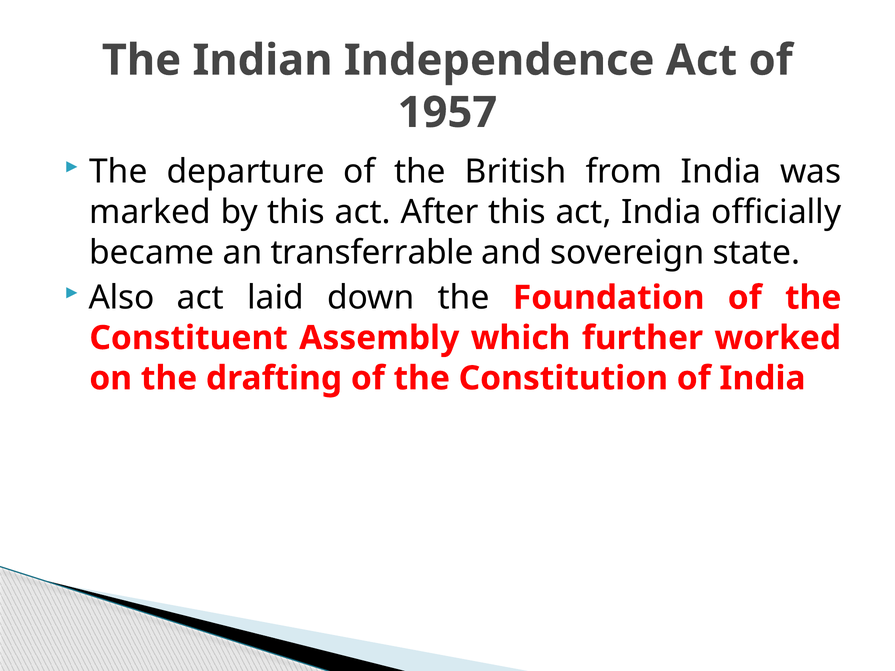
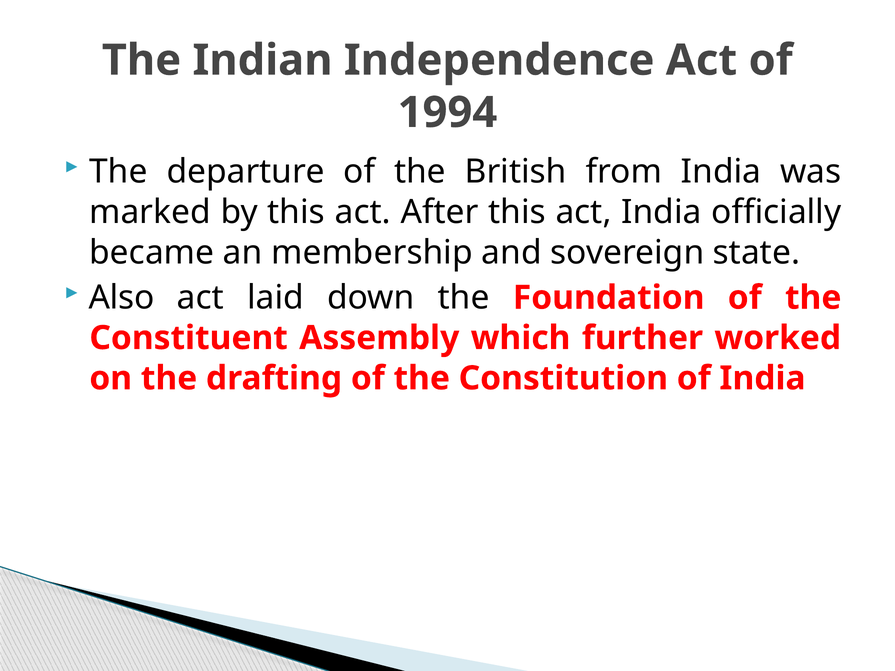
1957: 1957 -> 1994
transferrable: transferrable -> membership
